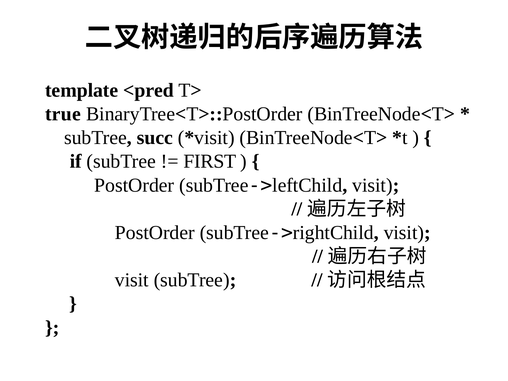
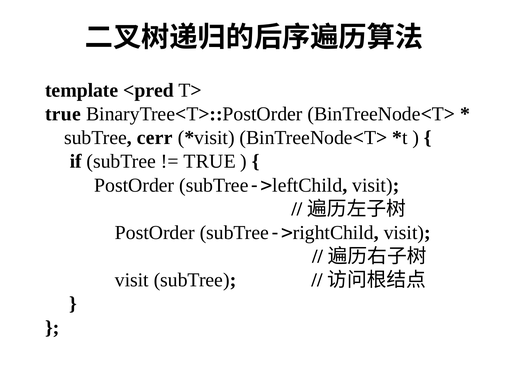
succ: succ -> cerr
FIRST at (210, 161): FIRST -> TRUE
